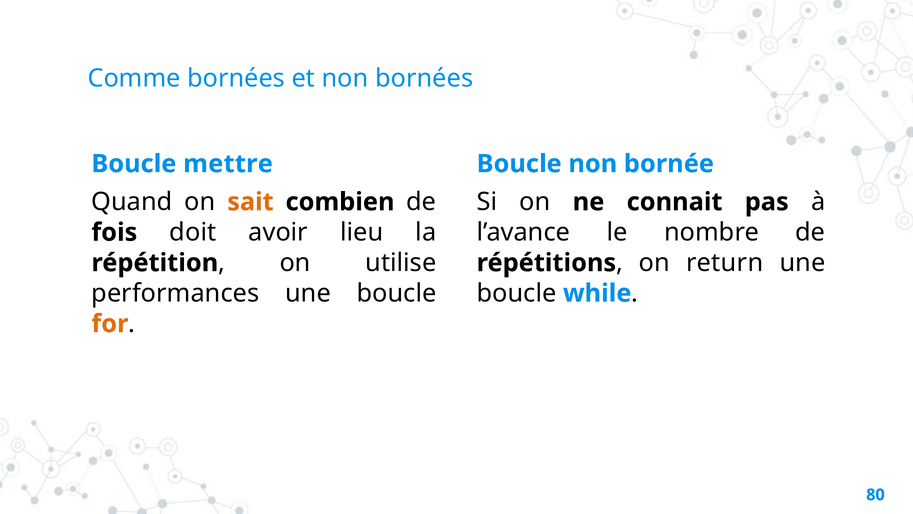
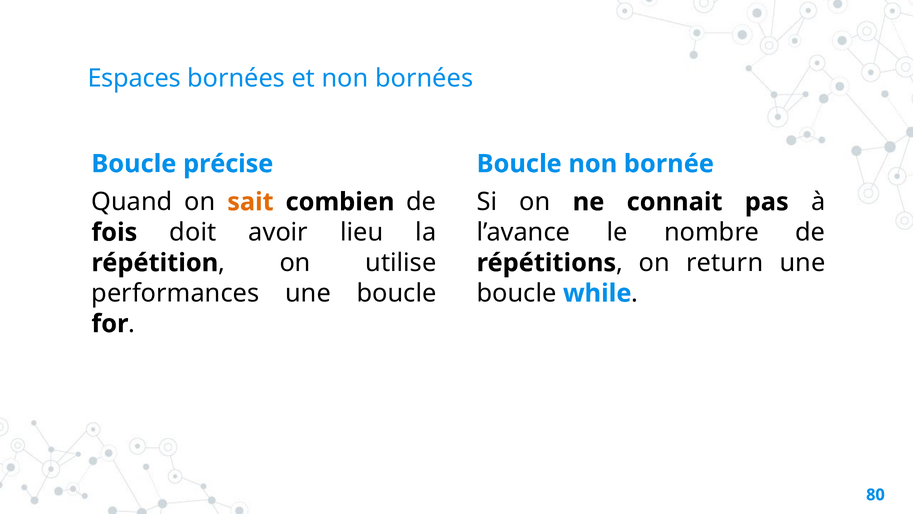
Comme: Comme -> Espaces
mettre: mettre -> précise
for colour: orange -> black
